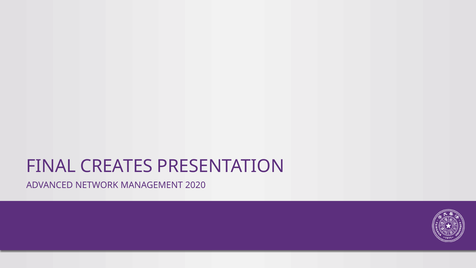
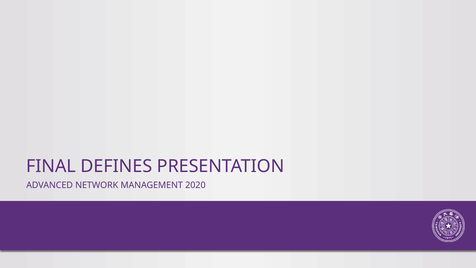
CREATES: CREATES -> DEFINES
